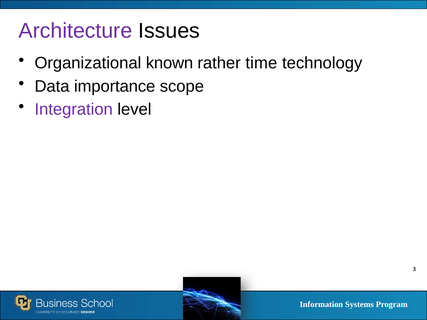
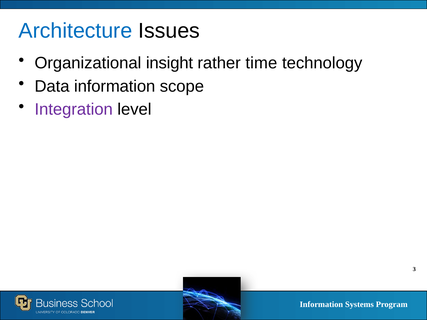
Architecture colour: purple -> blue
known: known -> insight
Data importance: importance -> information
